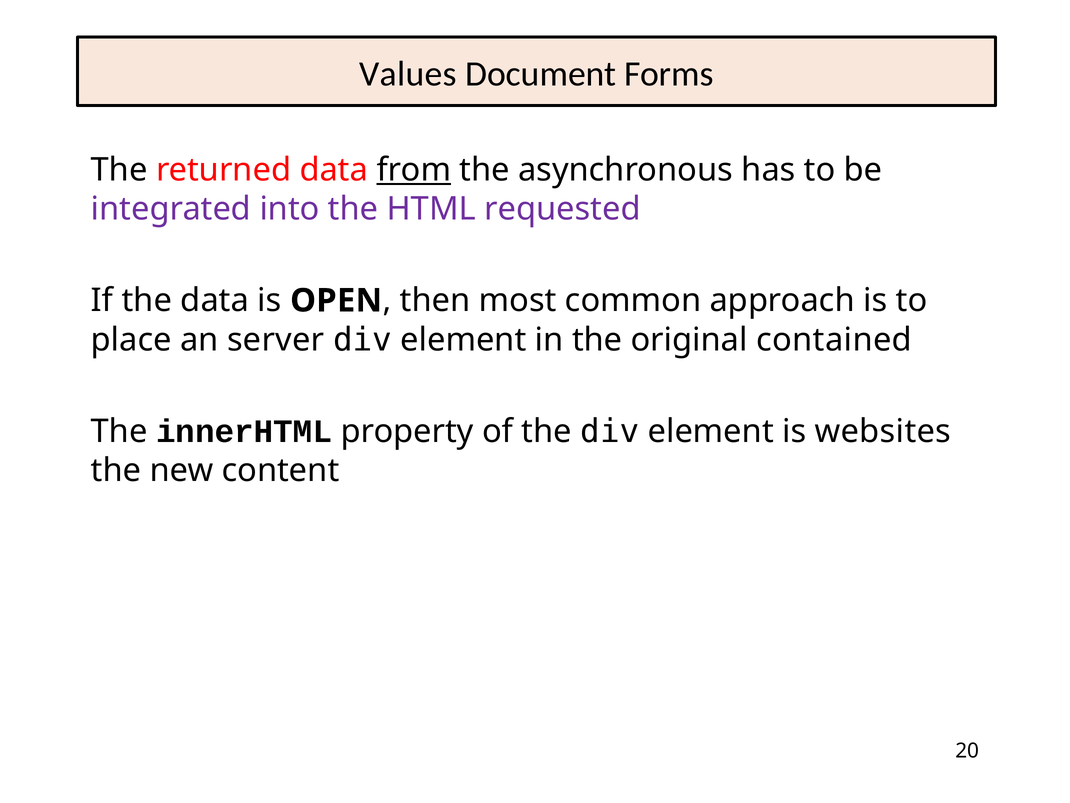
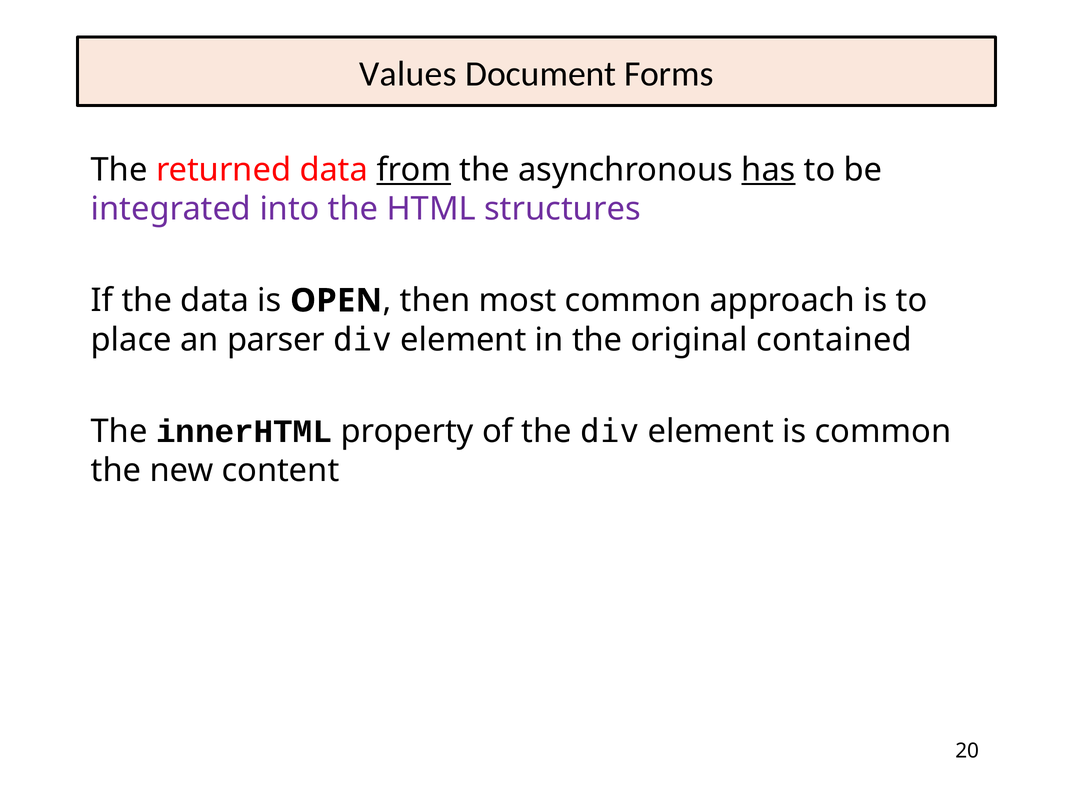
has underline: none -> present
requested: requested -> structures
server: server -> parser
is websites: websites -> common
